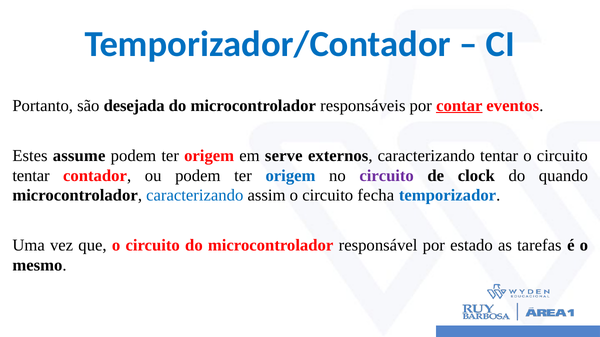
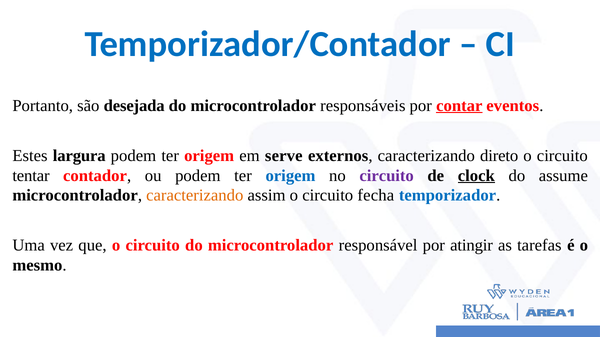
assume: assume -> largura
caracterizando tentar: tentar -> direto
clock underline: none -> present
quando: quando -> assume
caracterizando at (195, 196) colour: blue -> orange
estado: estado -> atingir
